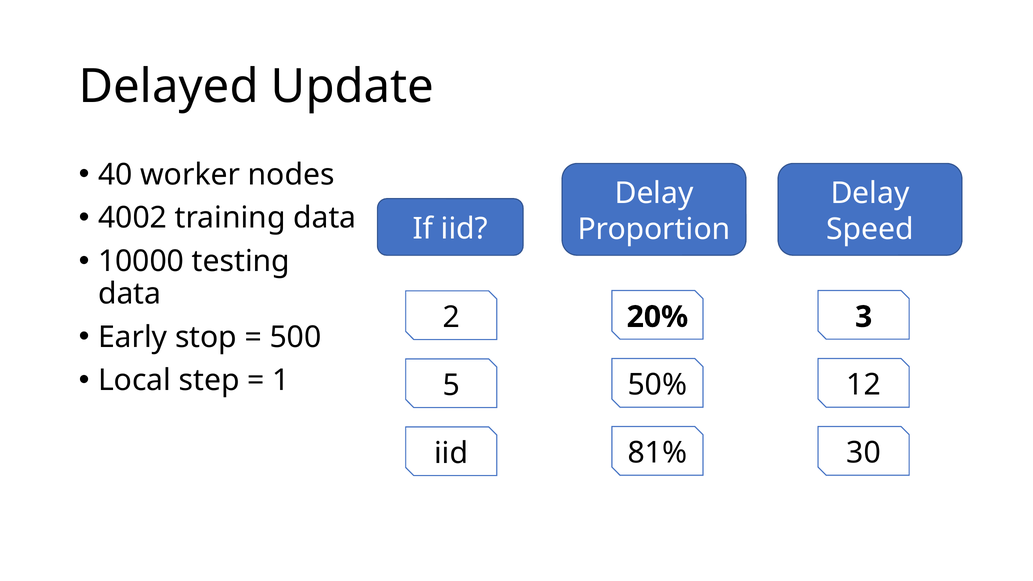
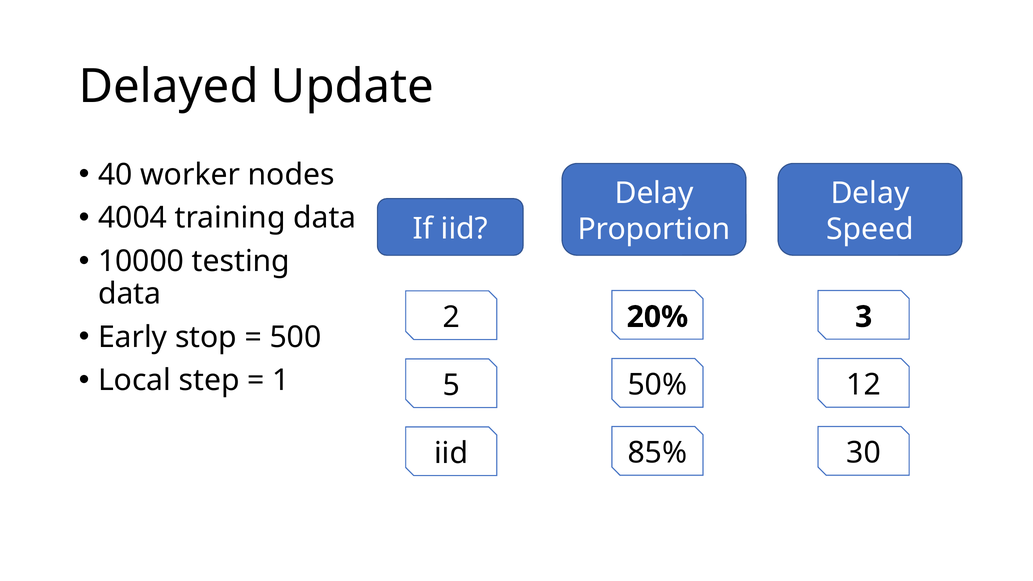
4002: 4002 -> 4004
81%: 81% -> 85%
